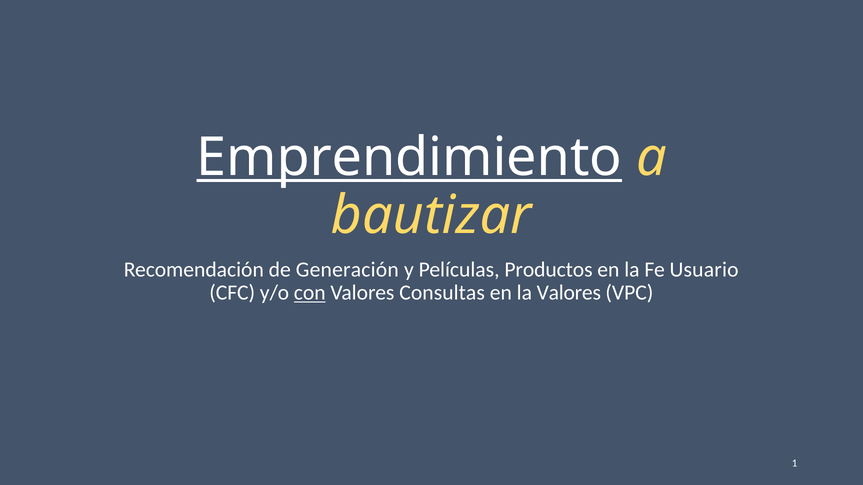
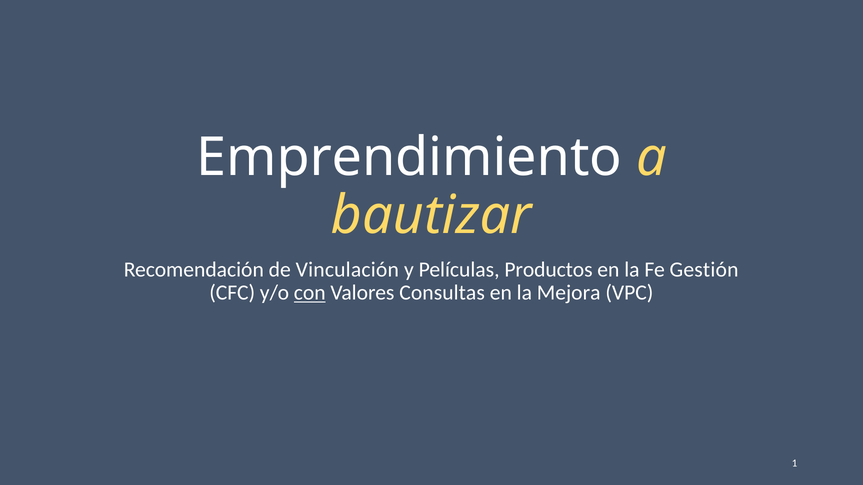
Emprendimiento underline: present -> none
Generación: Generación -> Vinculación
Usuario: Usuario -> Gestión
la Valores: Valores -> Mejora
